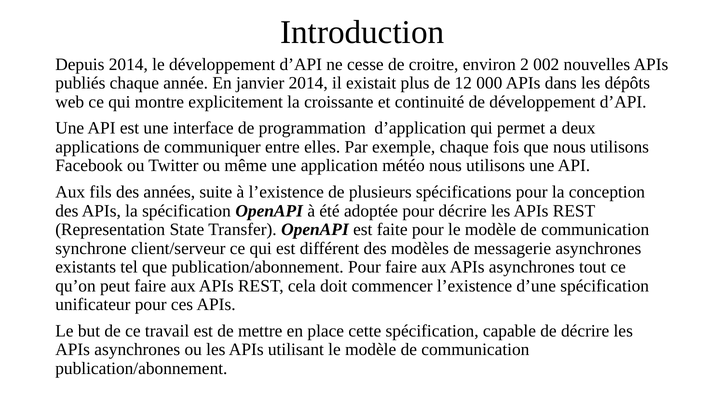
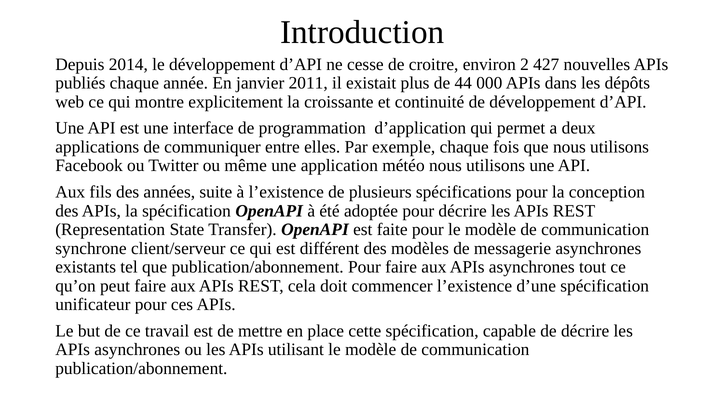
002: 002 -> 427
janvier 2014: 2014 -> 2011
12: 12 -> 44
